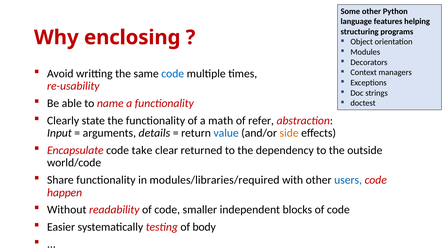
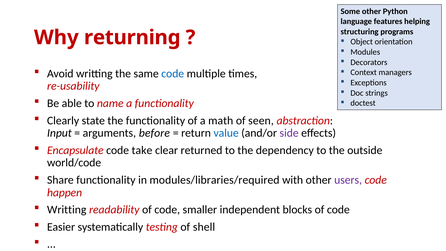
enclosing: enclosing -> returning
refer: refer -> seen
details: details -> before
side colour: orange -> purple
users colour: blue -> purple
Without at (67, 210): Without -> Writting
body: body -> shell
